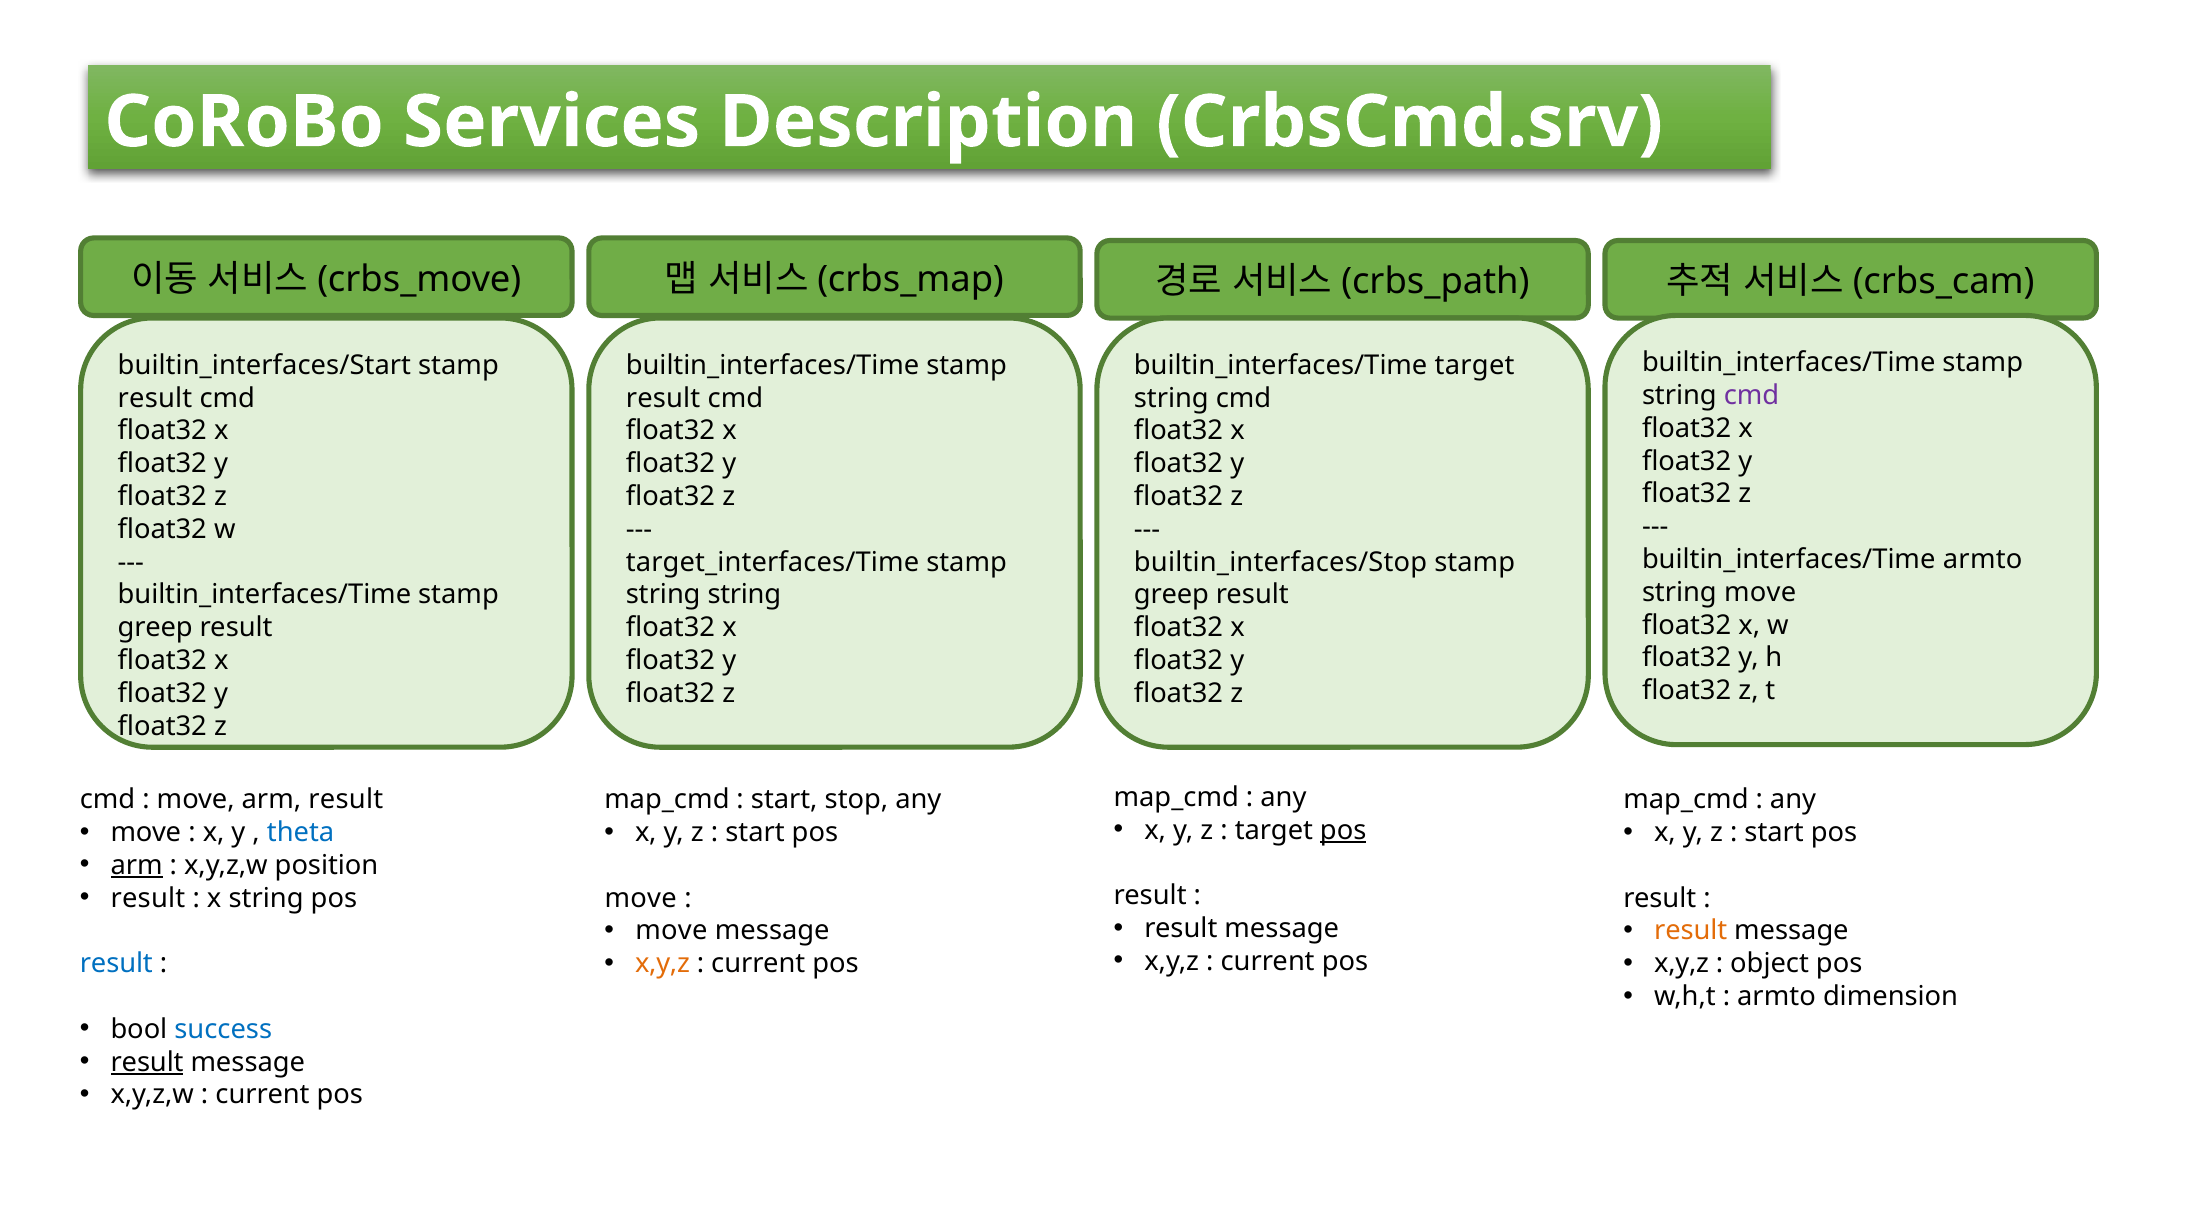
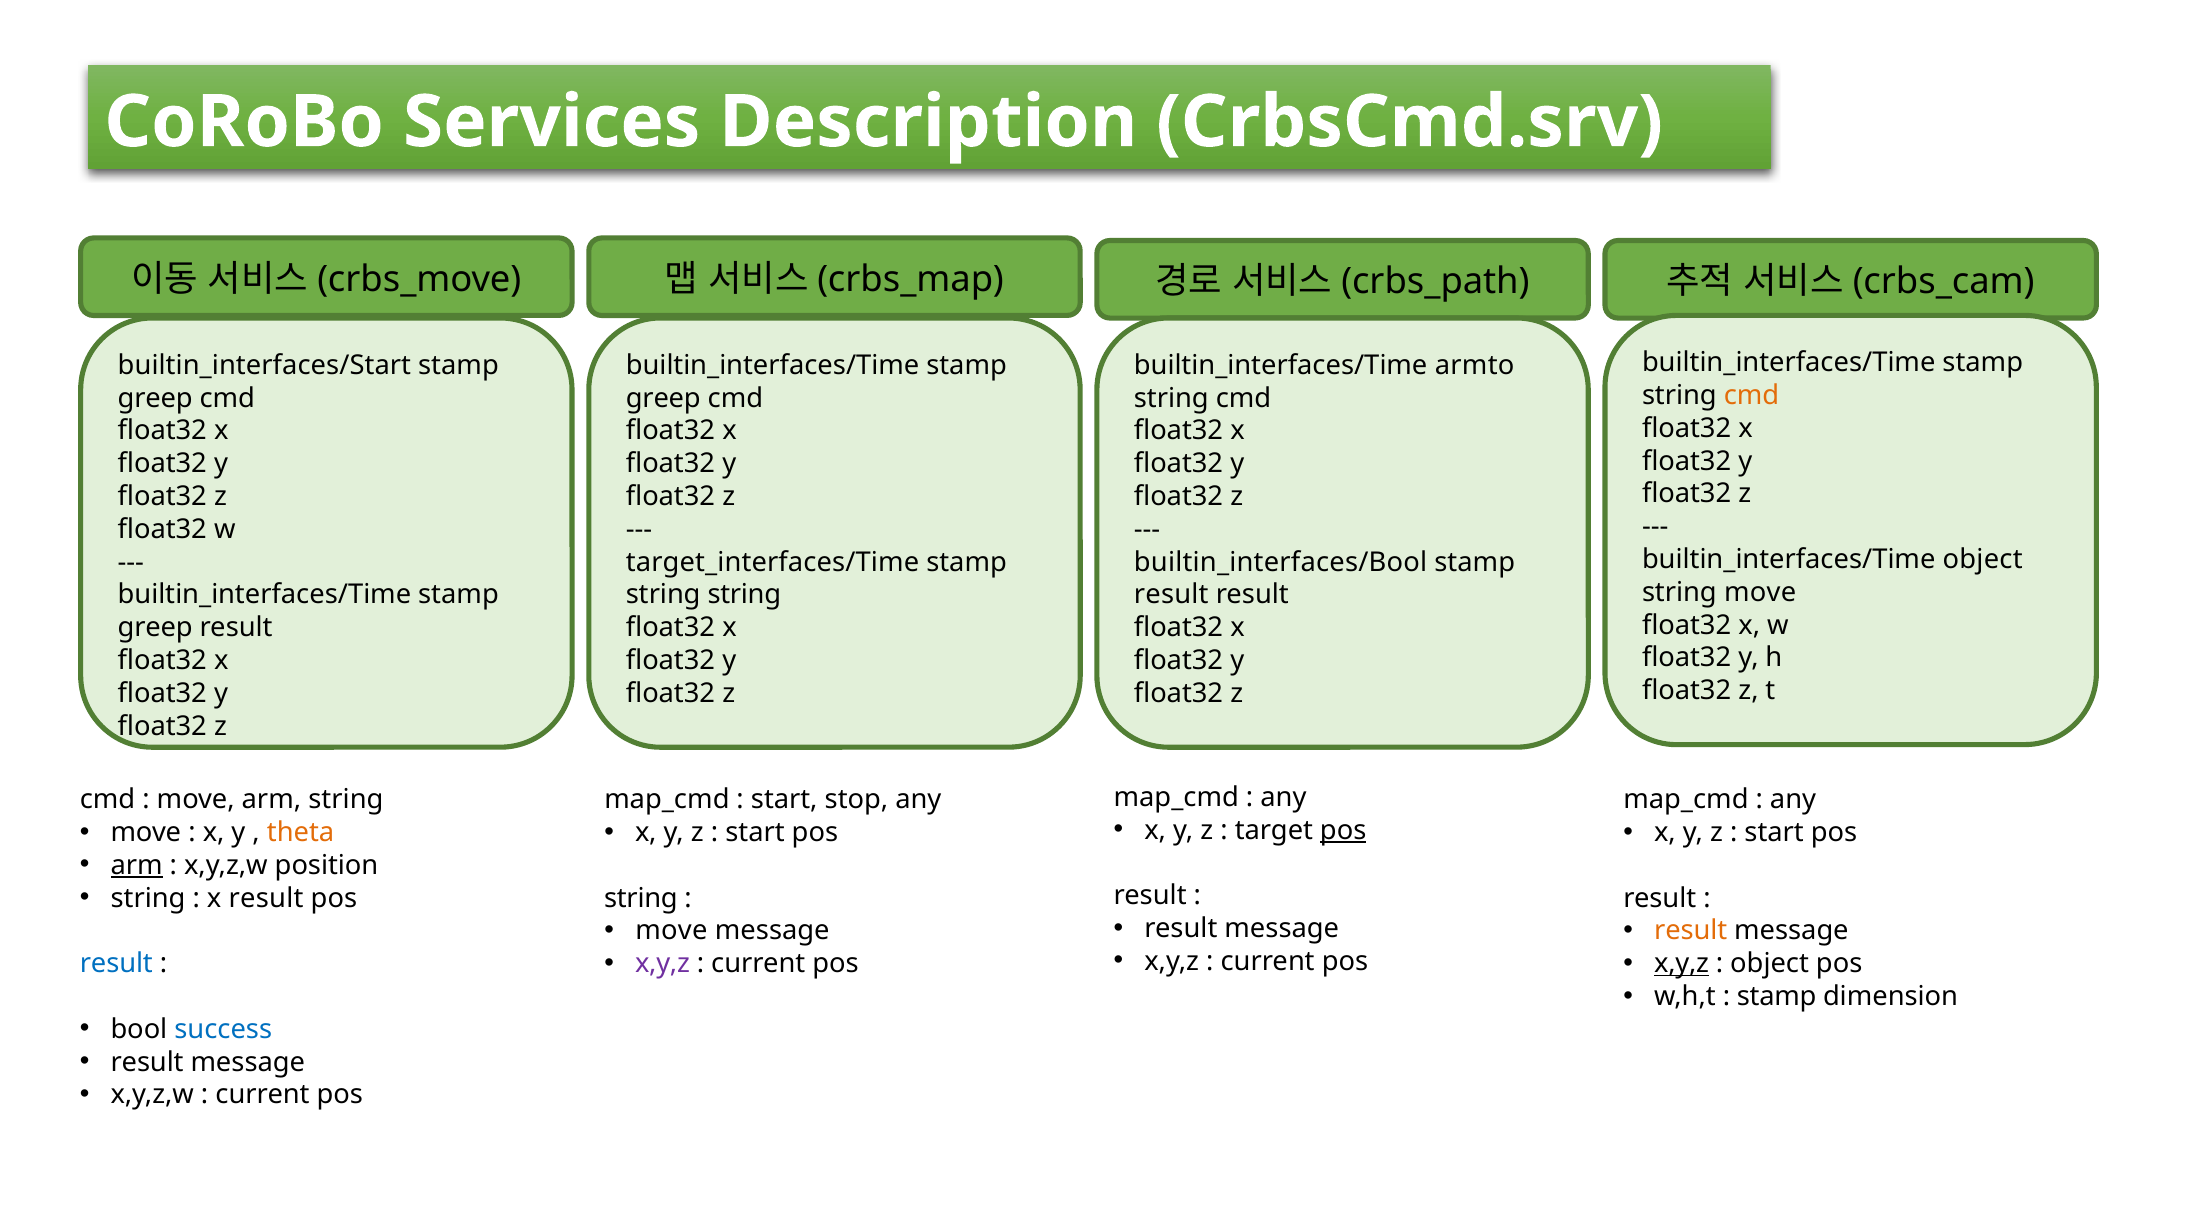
builtin_interfaces/Time target: target -> armto
cmd at (1752, 396) colour: purple -> orange
result at (155, 398): result -> greep
result at (663, 398): result -> greep
builtin_interfaces/Time armto: armto -> object
builtin_interfaces/Stop: builtin_interfaces/Stop -> builtin_interfaces/Bool
greep at (1171, 595): greep -> result
arm result: result -> string
theta colour: blue -> orange
result at (148, 898): result -> string
x string: string -> result
move at (641, 898): move -> string
x,y,z at (662, 964) colour: orange -> purple
x,y,z at (1682, 964) underline: none -> present
armto at (1776, 997): armto -> stamp
result at (147, 1062) underline: present -> none
